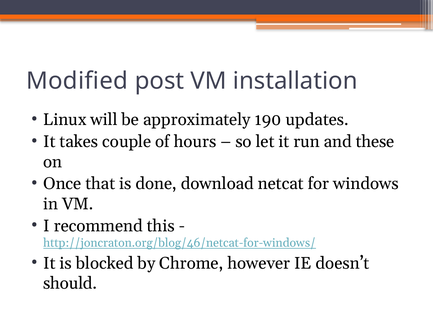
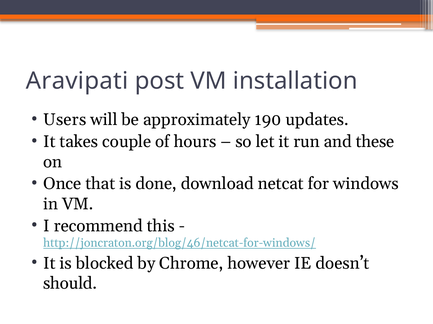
Modified: Modified -> Aravipati
Linux: Linux -> Users
